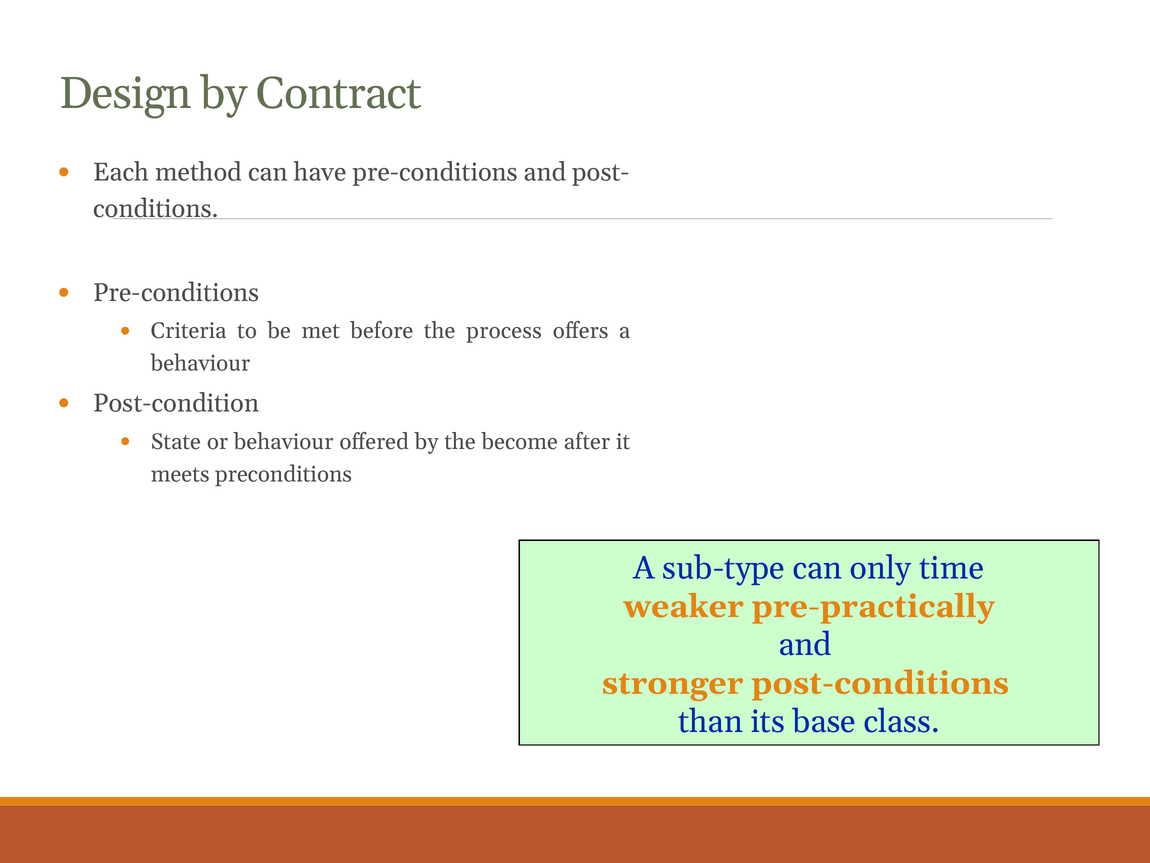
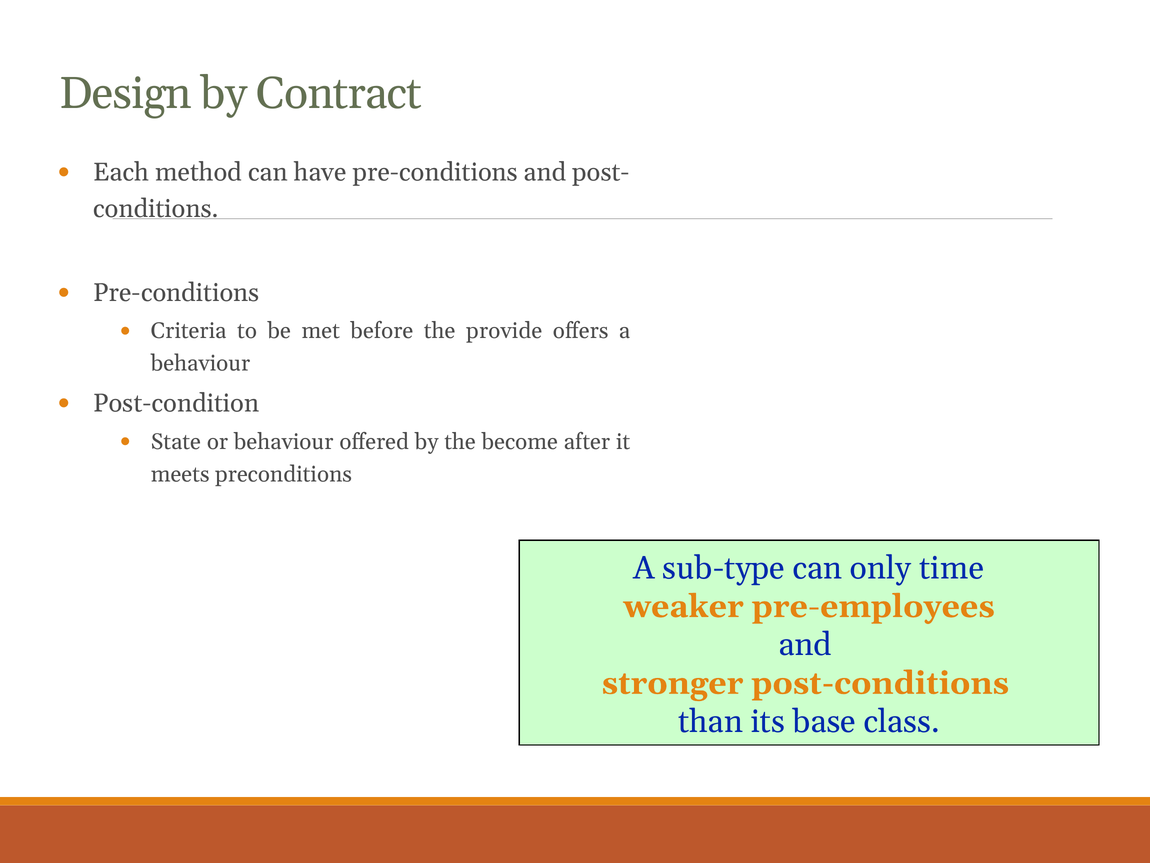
process: process -> provide
pre-practically: pre-practically -> pre-employees
